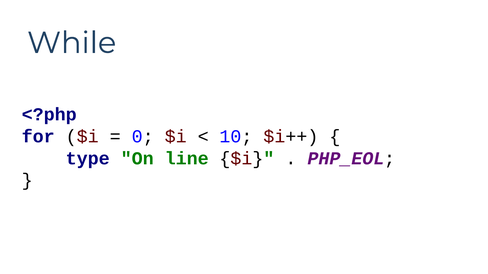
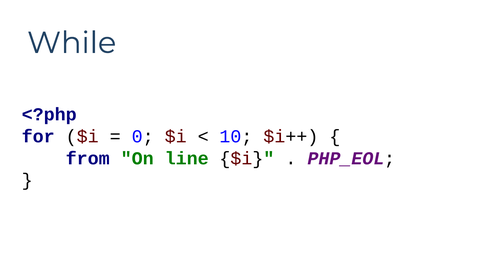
type: type -> from
